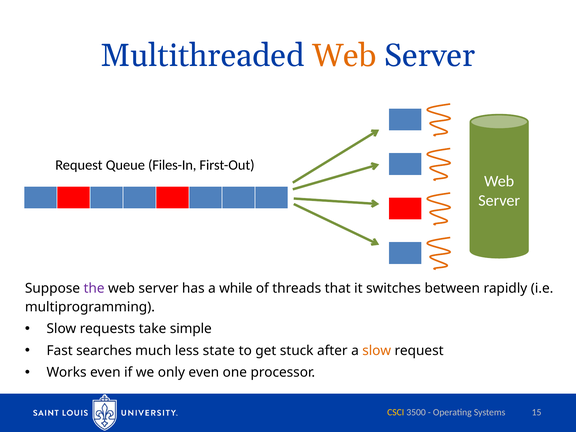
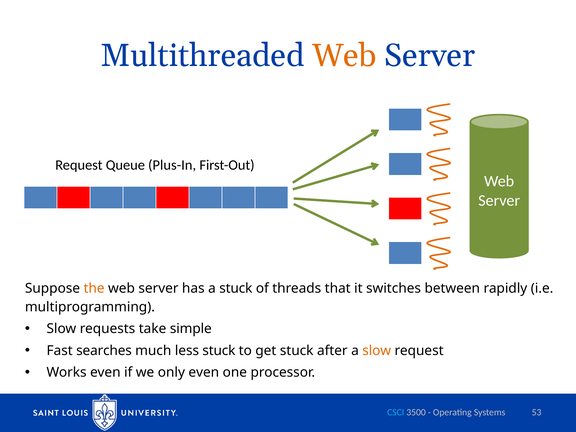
Files-In: Files-In -> Plus-In
the colour: purple -> orange
a while: while -> stuck
less state: state -> stuck
CSCI colour: yellow -> light blue
15: 15 -> 53
